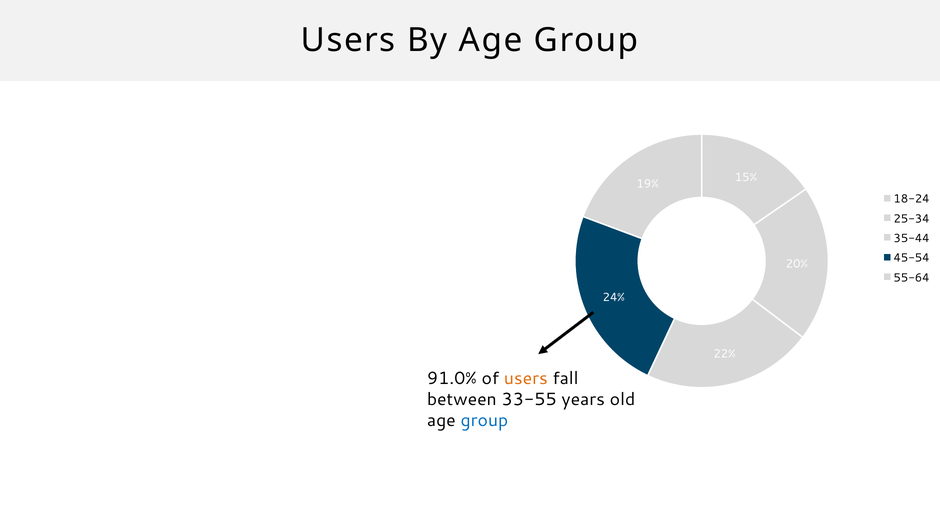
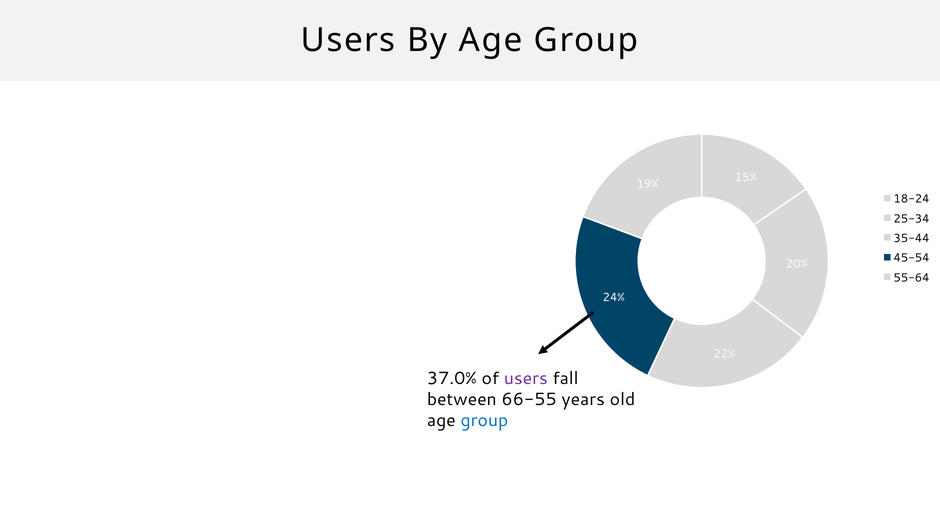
91.0%: 91.0% -> 37.0%
users at (526, 378) colour: orange -> purple
33-55: 33-55 -> 66-55
